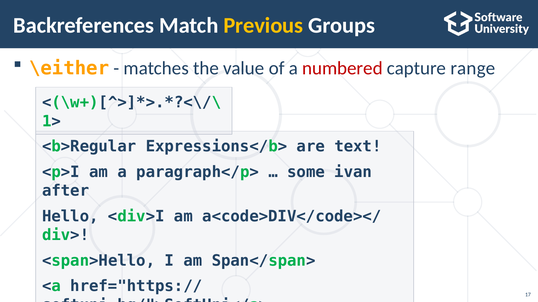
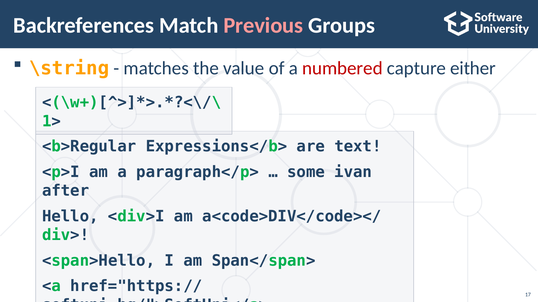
Previous colour: yellow -> pink
\either: \either -> \string
range: range -> either
